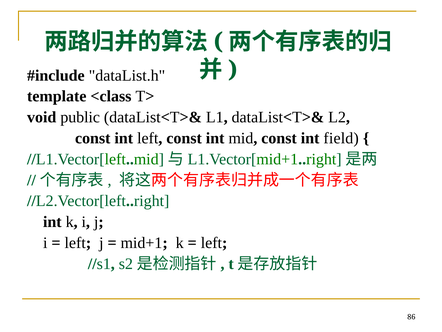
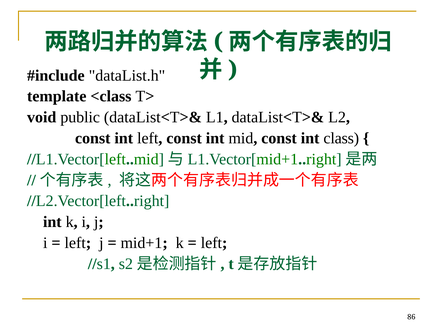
field: field -> class
